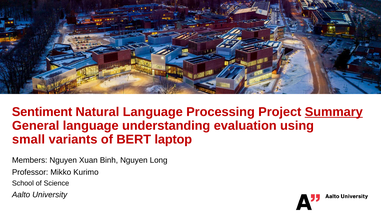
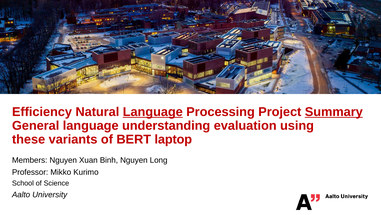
Sentiment: Sentiment -> Efficiency
Language at (153, 112) underline: none -> present
small: small -> these
